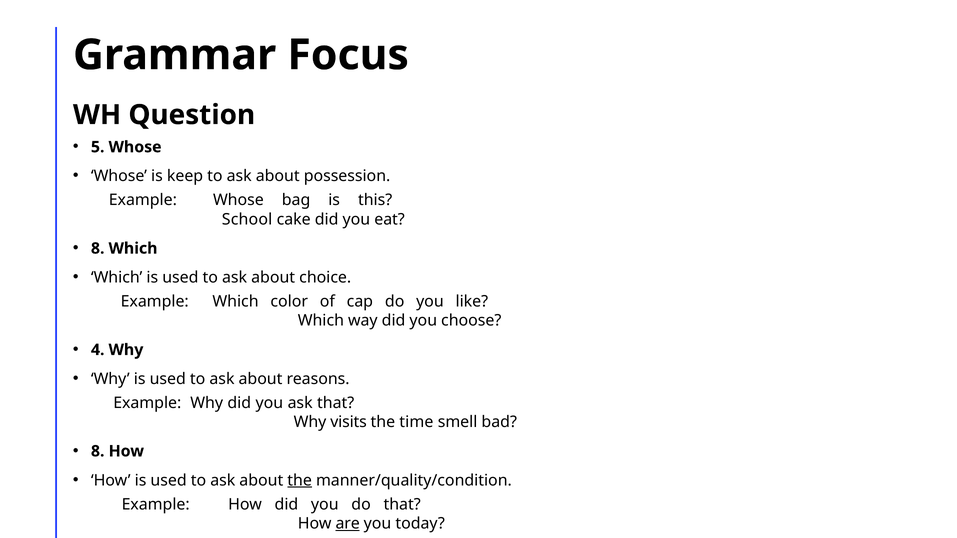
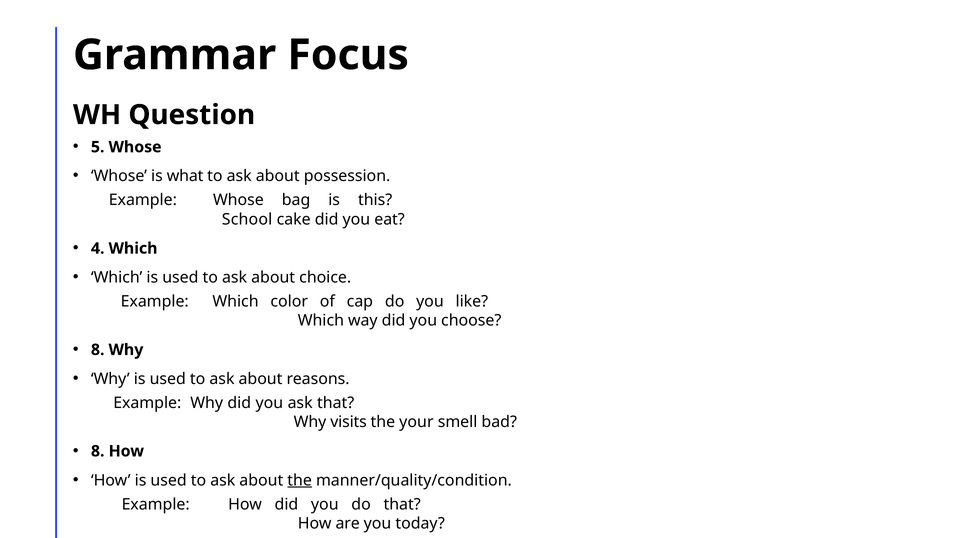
keep: keep -> what
8 at (98, 249): 8 -> 4
4 at (98, 350): 4 -> 8
time: time -> your
are underline: present -> none
